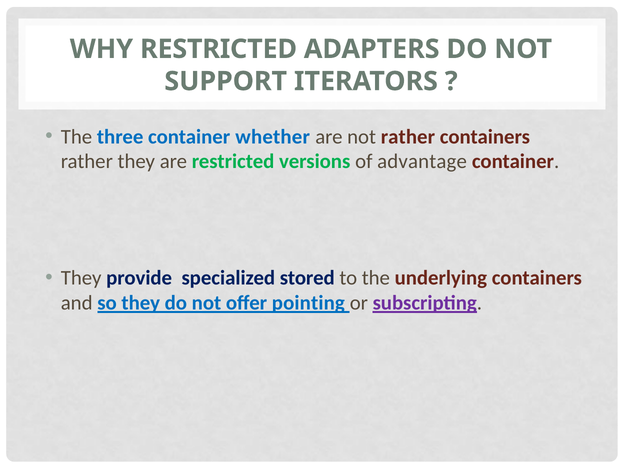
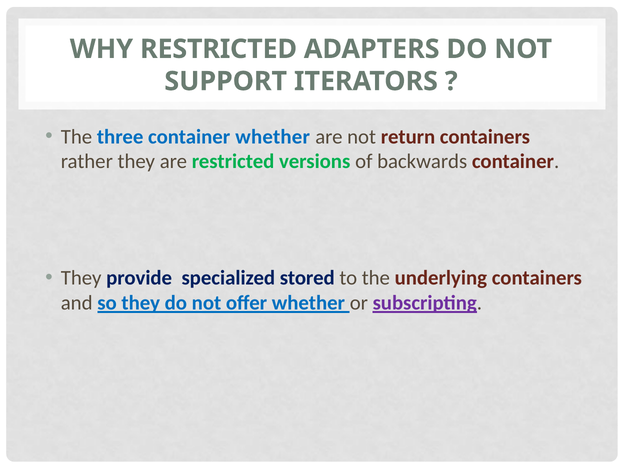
not rather: rather -> return
advantage: advantage -> backwards
offer pointing: pointing -> whether
